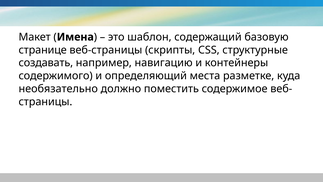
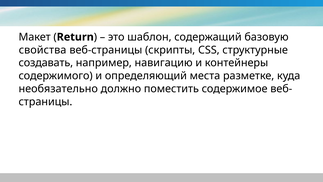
Имена: Имена -> Return
странице: странице -> свойства
